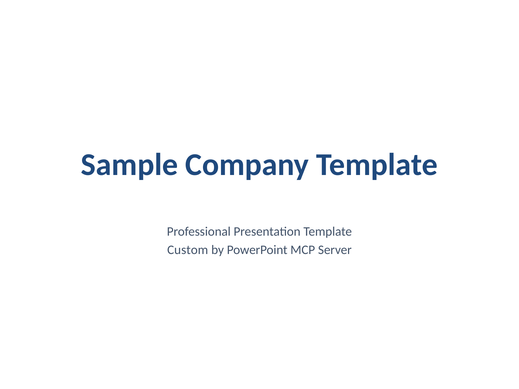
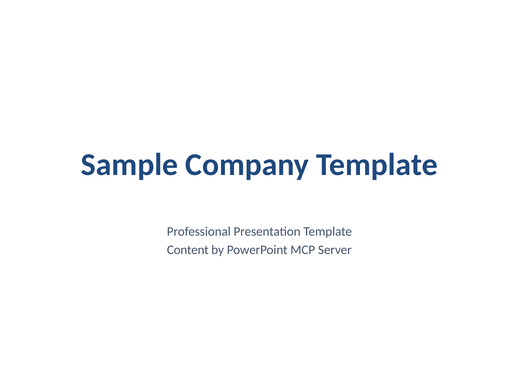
Custom: Custom -> Content
